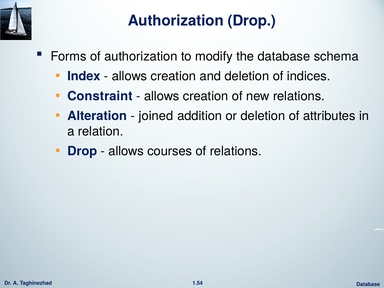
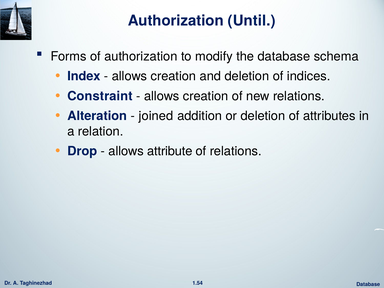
Authorization Drop: Drop -> Until
courses: courses -> attribute
